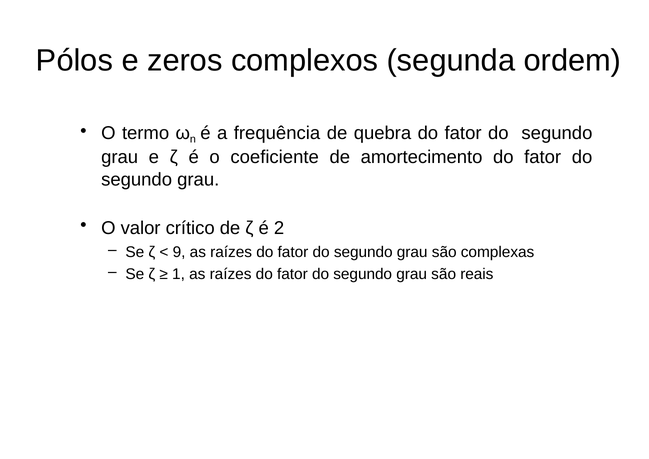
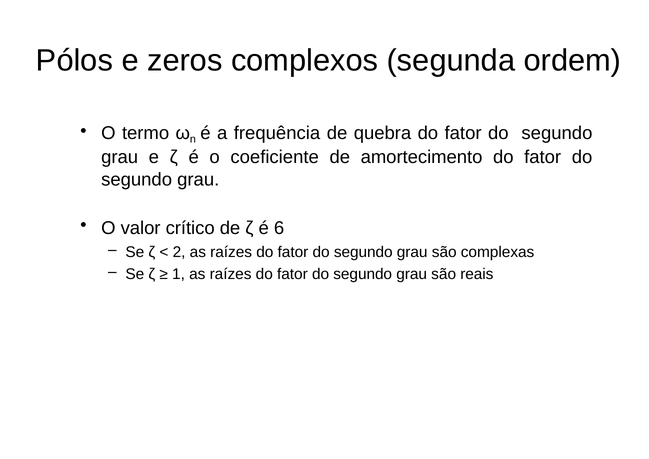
2: 2 -> 6
9: 9 -> 2
